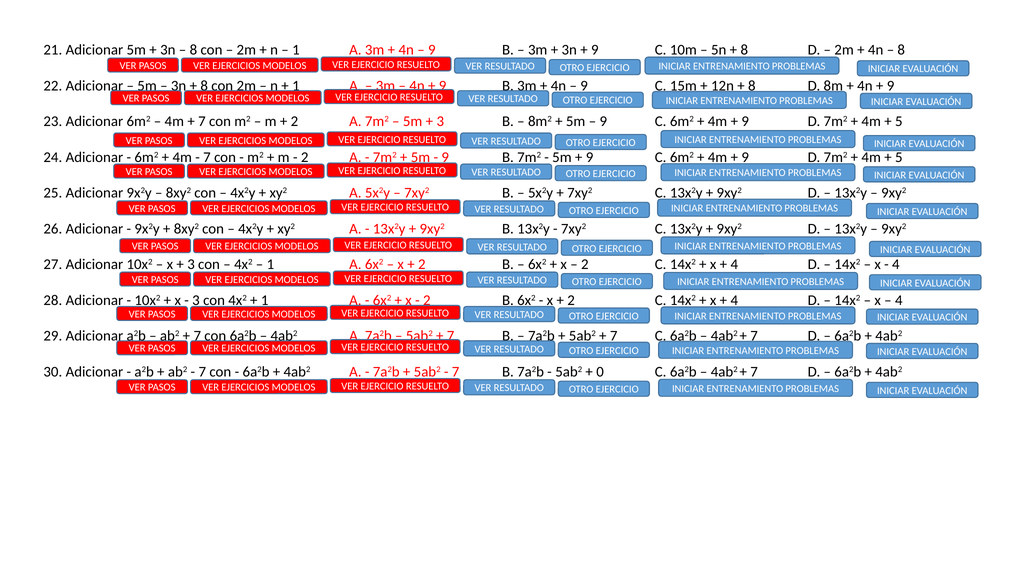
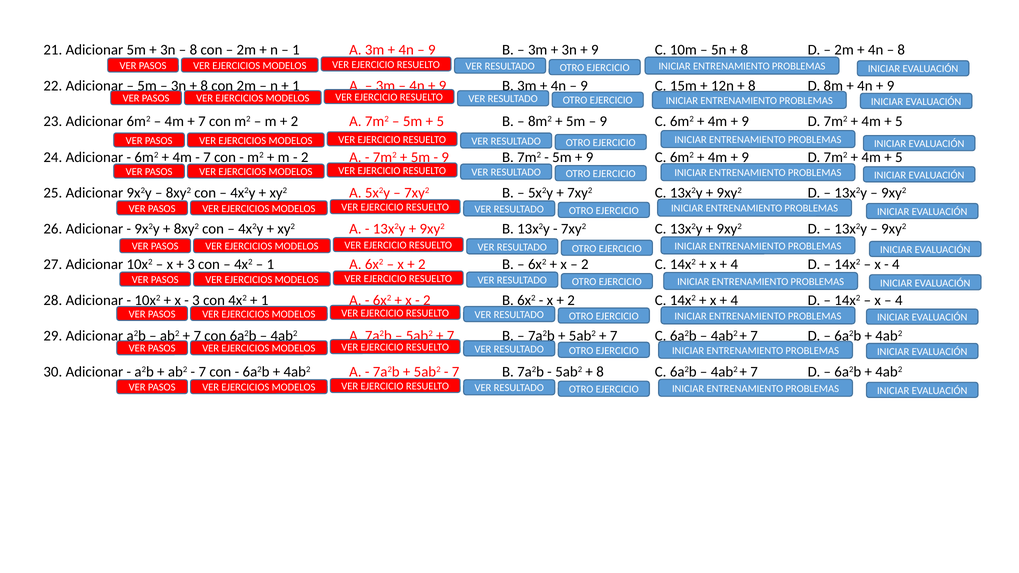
3 at (440, 122): 3 -> 5
0 at (600, 372): 0 -> 8
